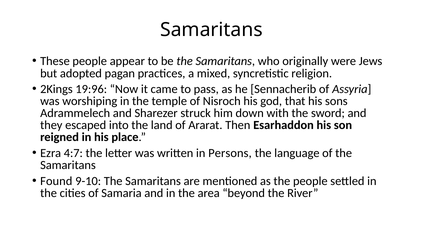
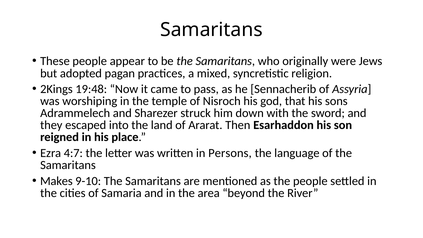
19:96: 19:96 -> 19:48
Found: Found -> Makes
